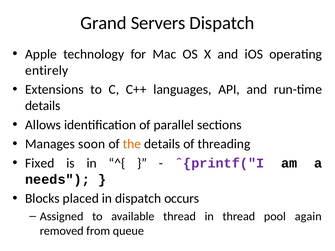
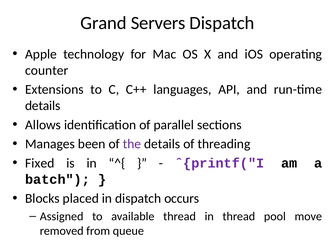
entirely: entirely -> counter
soon: soon -> been
the colour: orange -> purple
needs: needs -> batch
again: again -> move
